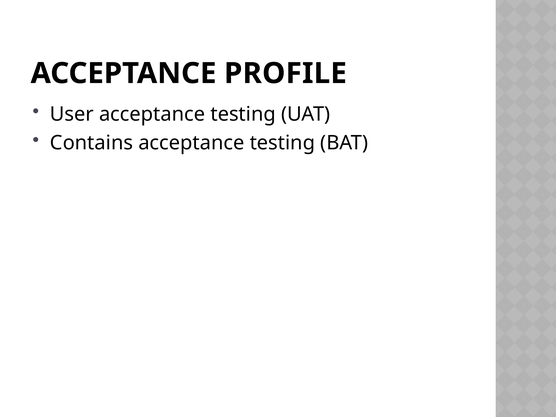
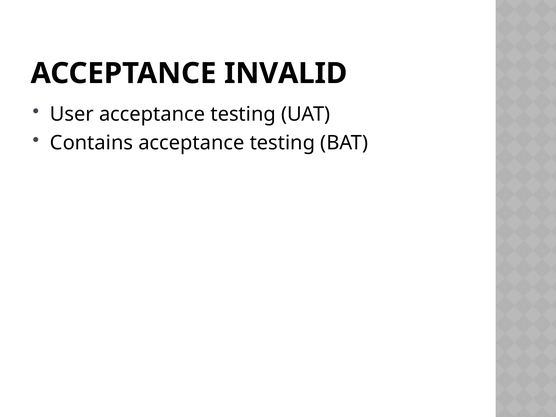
PROFILE: PROFILE -> INVALID
